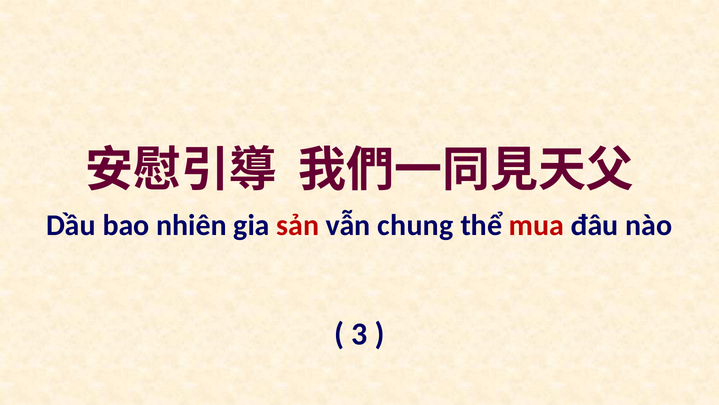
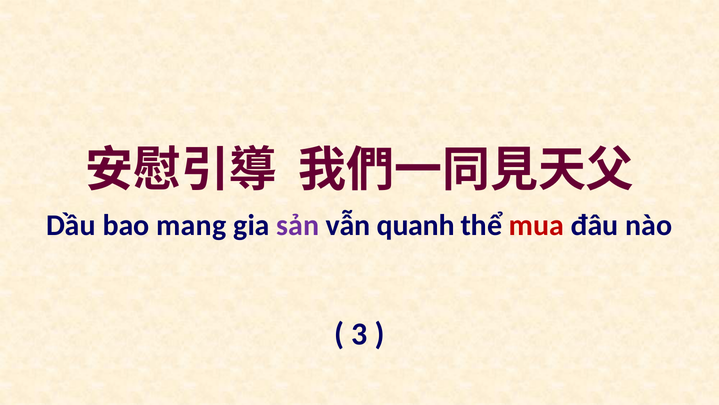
nhiên: nhiên -> mang
sản colour: red -> purple
chung: chung -> quanh
